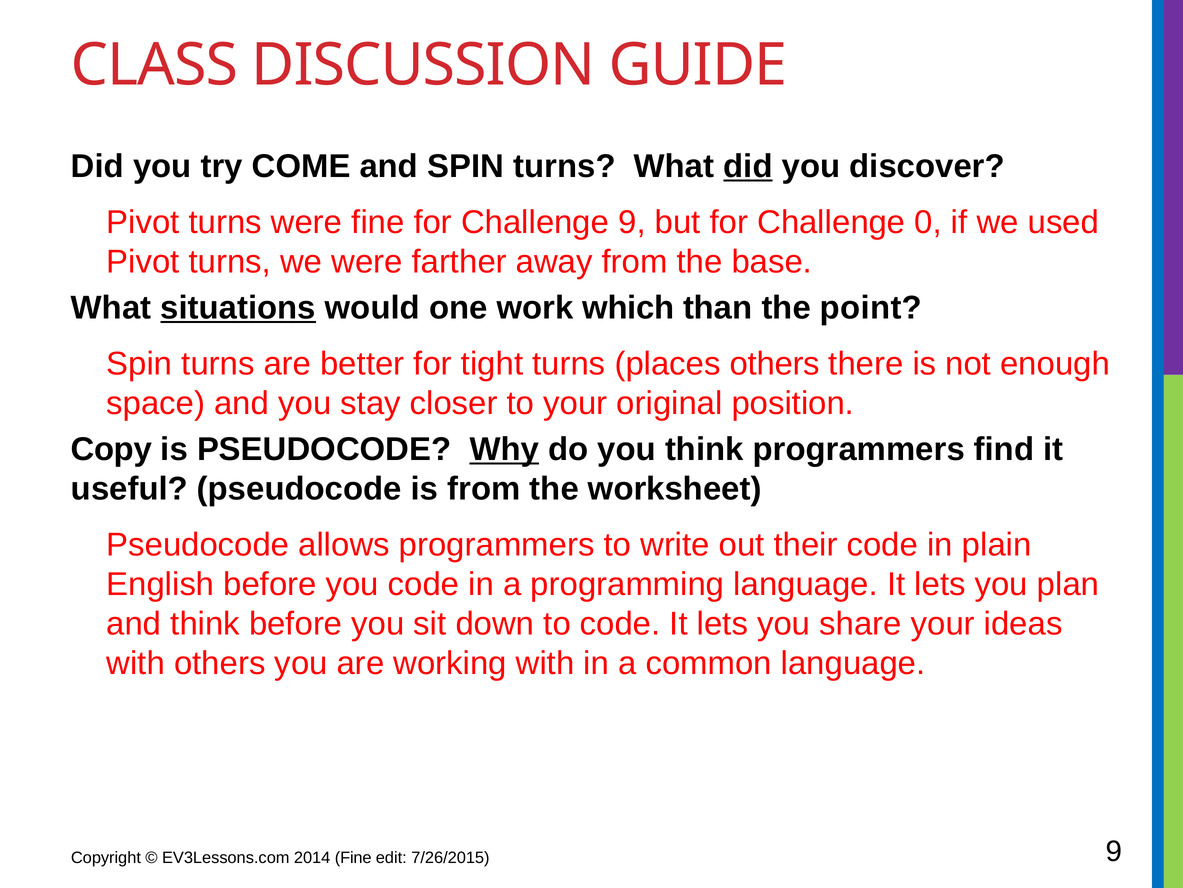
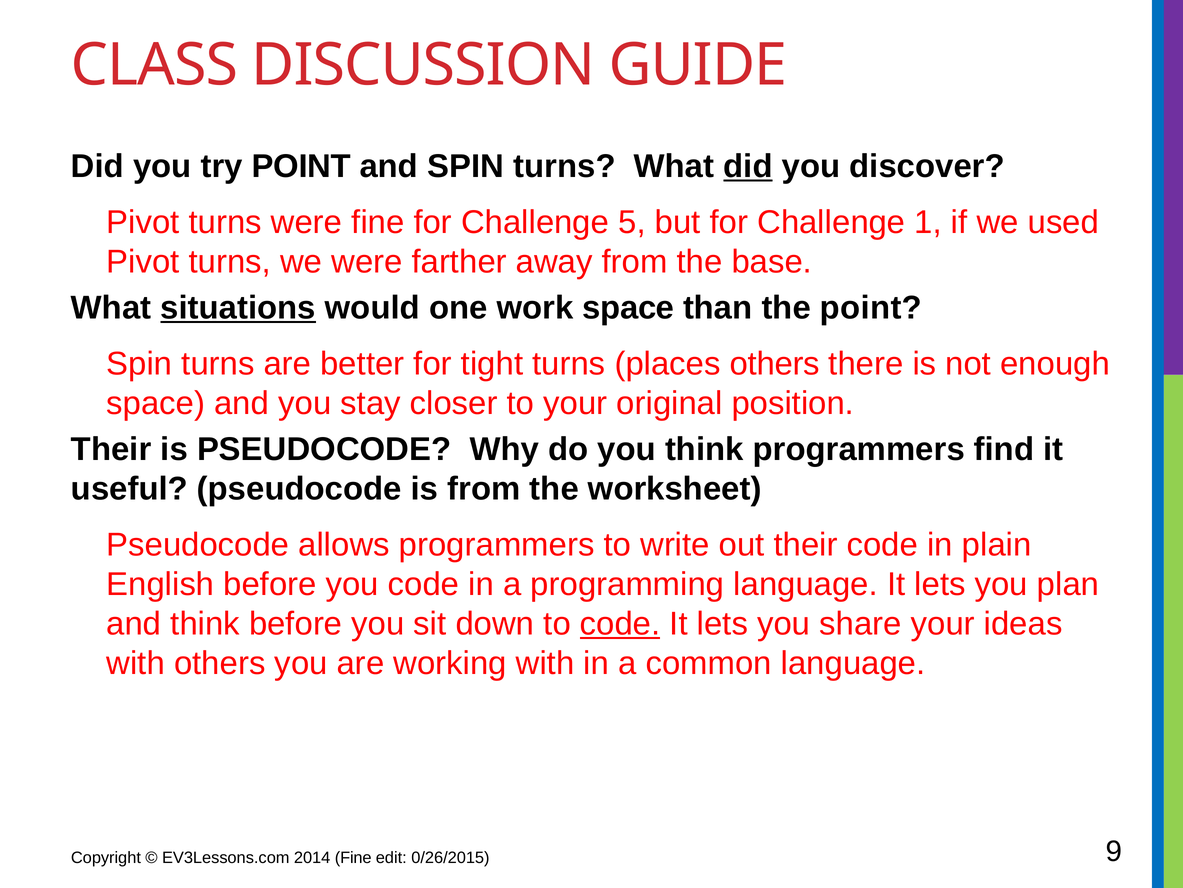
try COME: COME -> POINT
Challenge 9: 9 -> 5
0: 0 -> 1
work which: which -> space
Copy at (111, 449): Copy -> Their
Why underline: present -> none
code at (620, 623) underline: none -> present
7/26/2015: 7/26/2015 -> 0/26/2015
